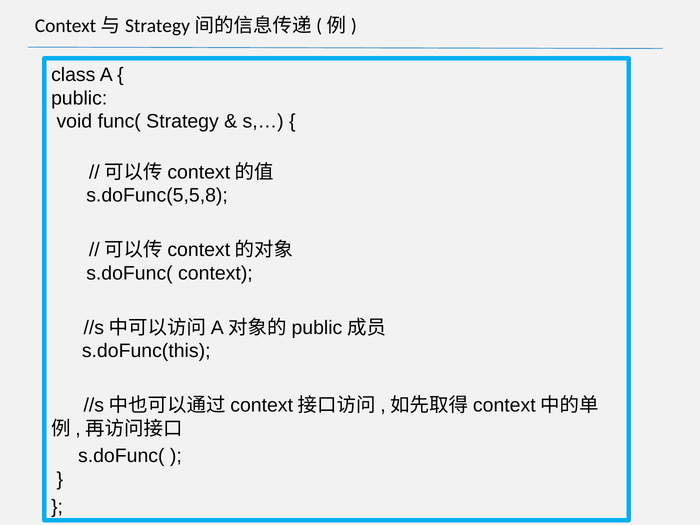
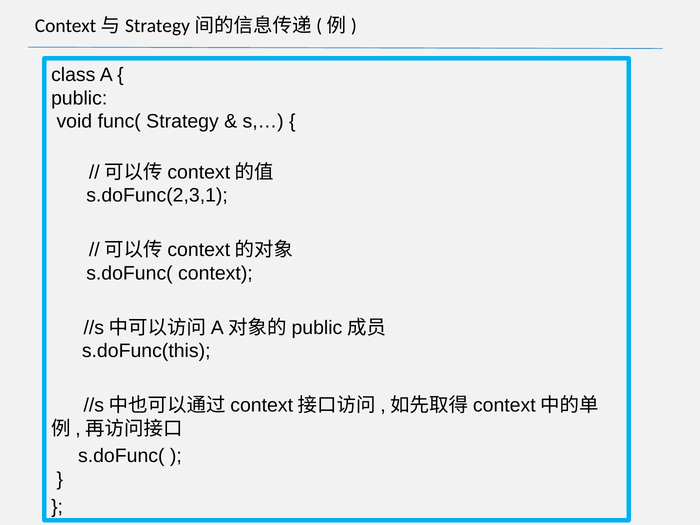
s.doFunc(5,5,8: s.doFunc(5,5,8 -> s.doFunc(2,3,1
